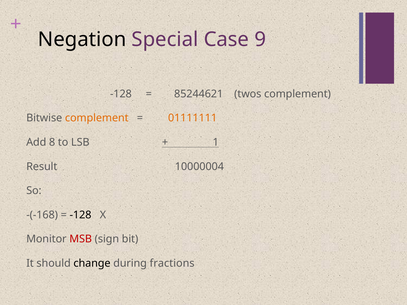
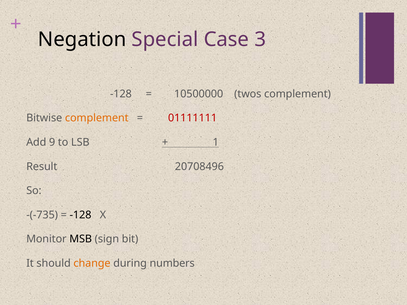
9: 9 -> 3
85244621: 85244621 -> 10500000
01111111 colour: orange -> red
8: 8 -> 9
10000004: 10000004 -> 20708496
-(-168: -(-168 -> -(-735
MSB colour: red -> black
change colour: black -> orange
fractions: fractions -> numbers
